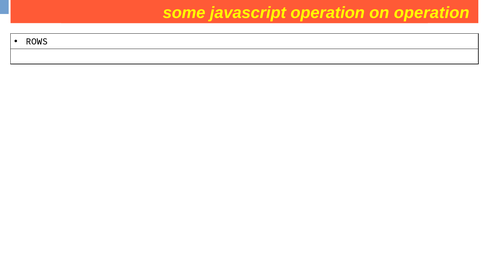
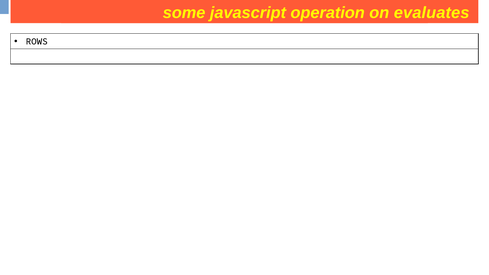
operation at (432, 13): operation -> evaluates
